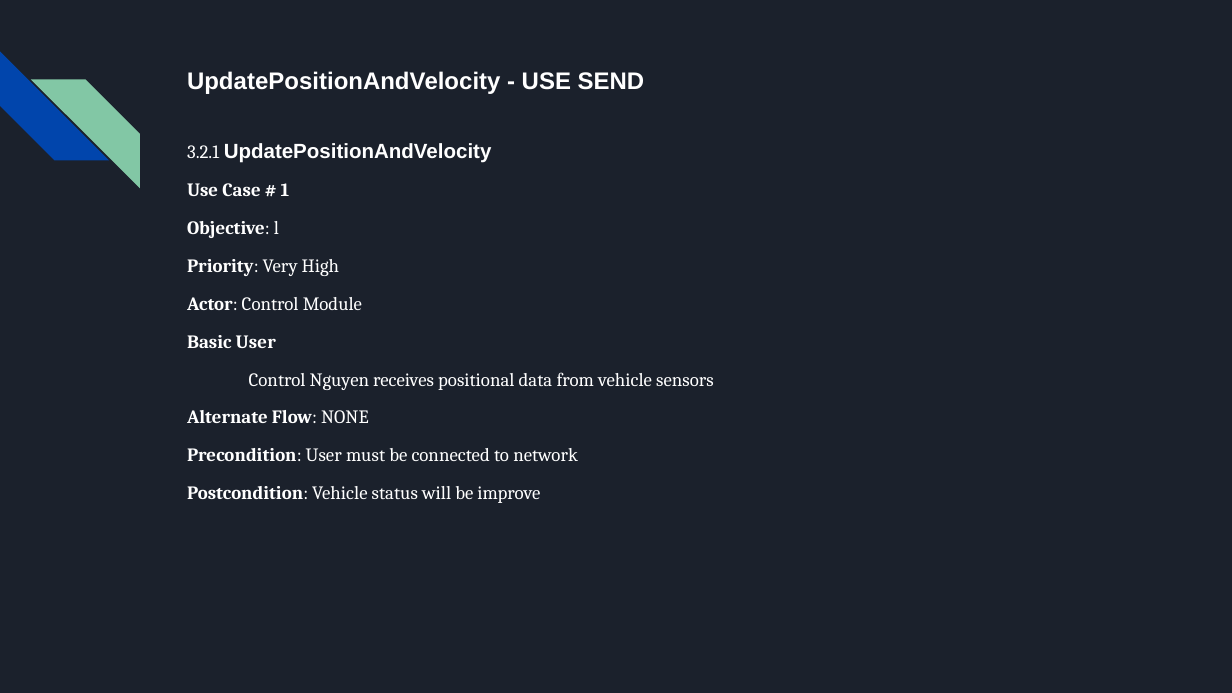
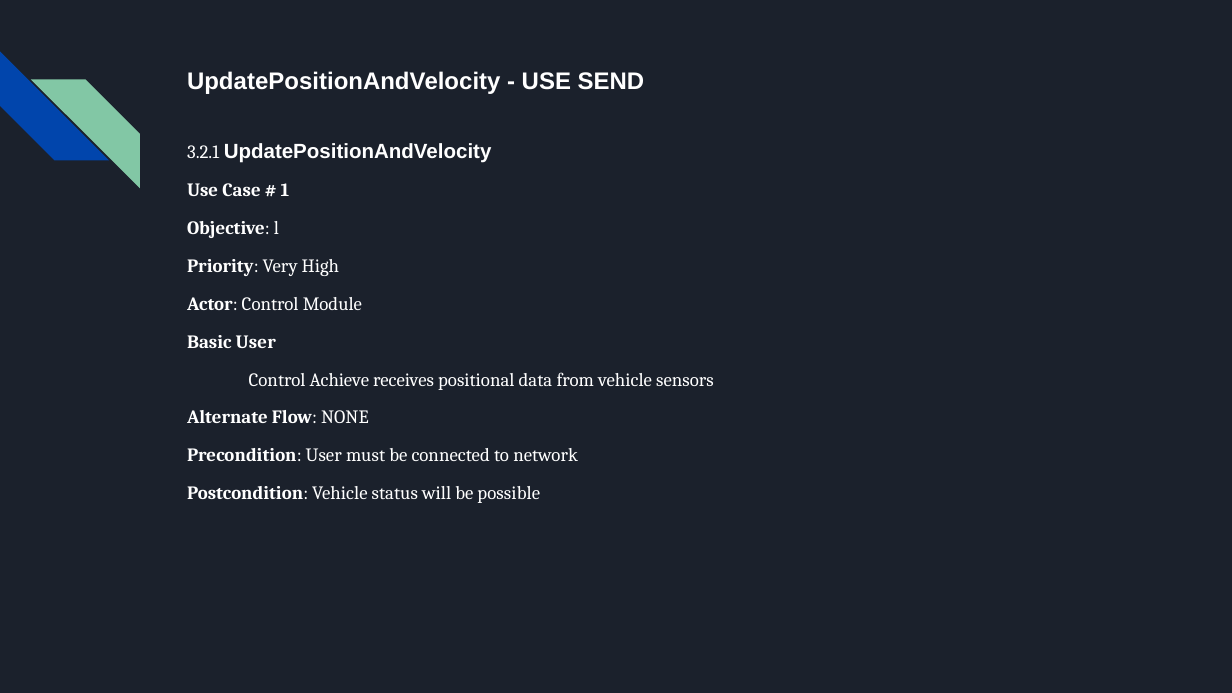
Nguyen: Nguyen -> Achieve
improve: improve -> possible
